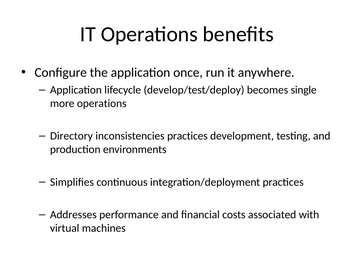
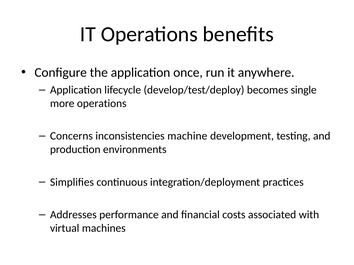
Directory: Directory -> Concerns
inconsistencies practices: practices -> machine
